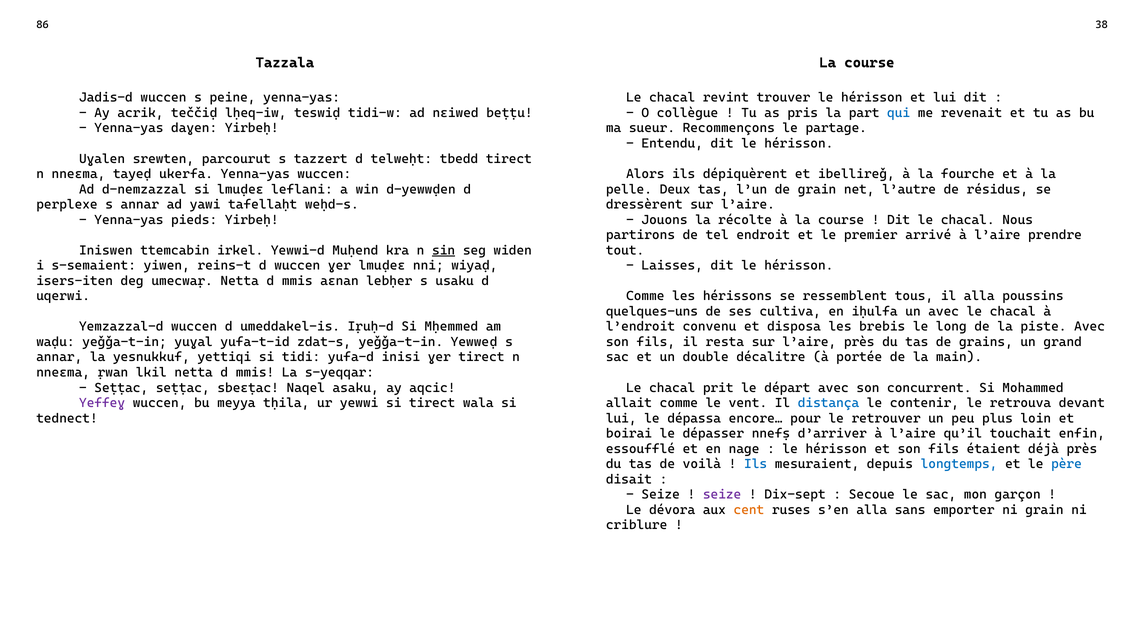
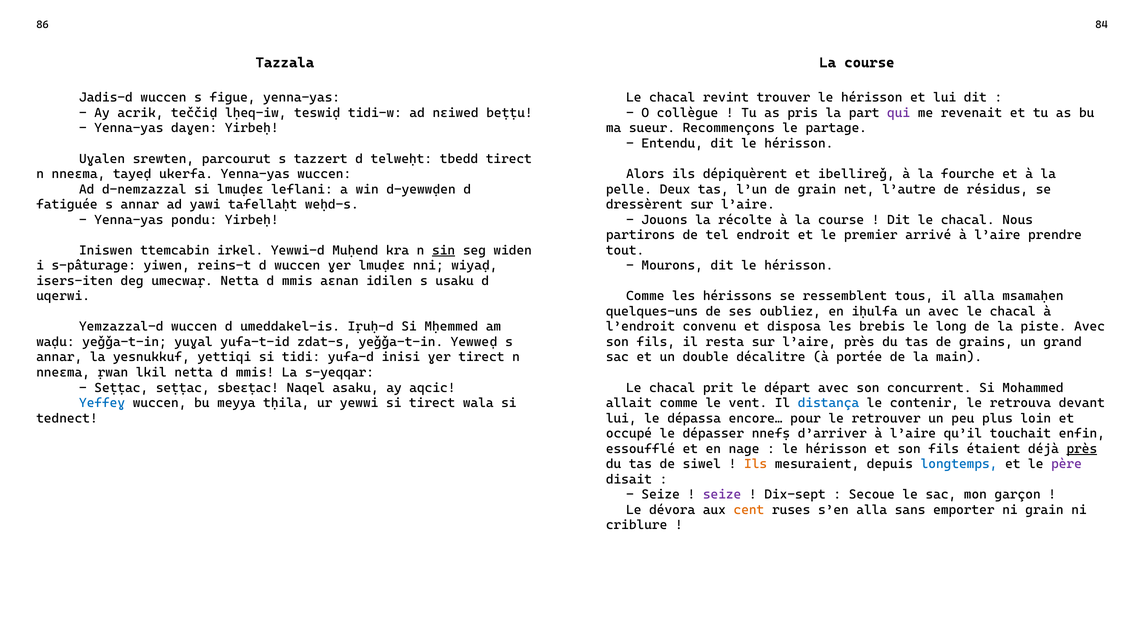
38: 38 -> 84
peine: peine -> figue
qui colour: blue -> purple
perplexe: perplexe -> fatiguée
pieds: pieds -> pondu
s-semaient: s-semaient -> s-pâturage
Laisses: Laisses -> Mourons
lebḥer: lebḥer -> idilen
poussins: poussins -> msamaḥen
cultiva: cultiva -> oubliez
Yeffeɣ colour: purple -> blue
boirai: boirai -> occupé
près at (1082, 449) underline: none -> present
voilà: voilà -> siwel
Ils at (756, 464) colour: blue -> orange
père colour: blue -> purple
